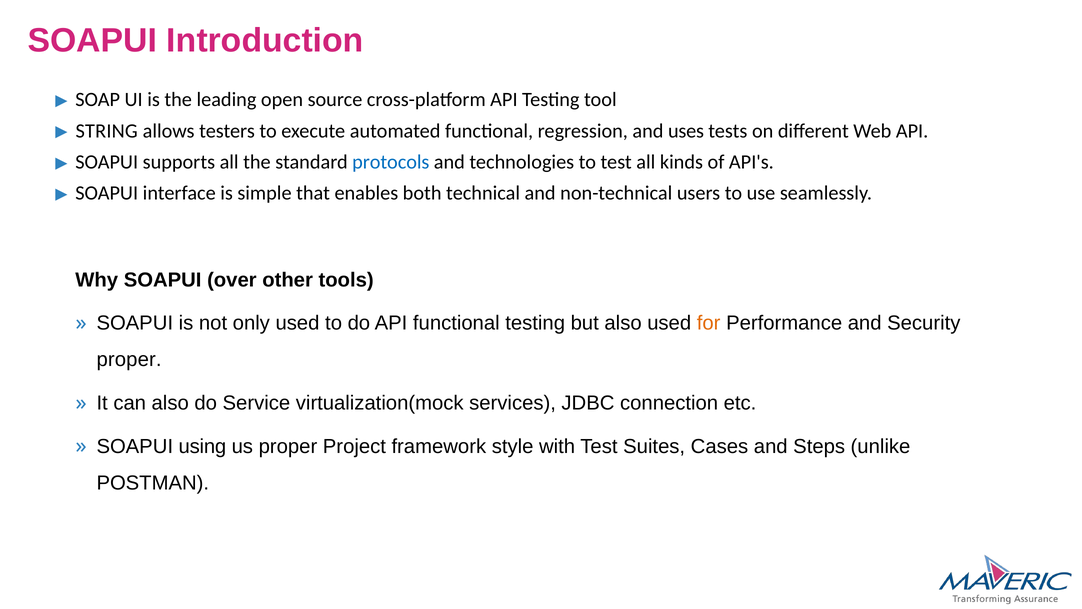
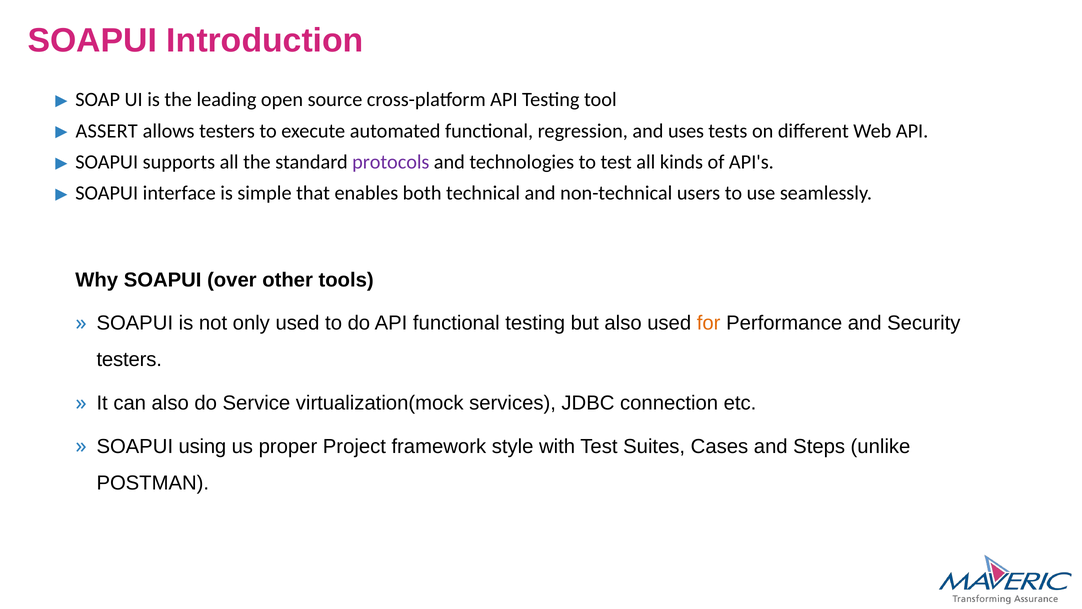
STRING: STRING -> ASSERT
protocols colour: blue -> purple
proper at (129, 359): proper -> testers
